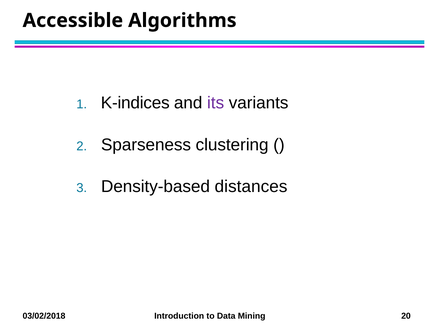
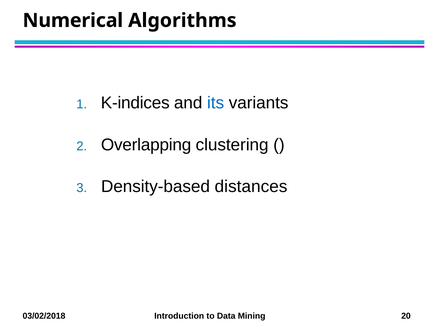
Accessible: Accessible -> Numerical
its colour: purple -> blue
Sparseness: Sparseness -> Overlapping
